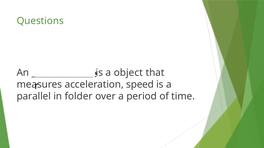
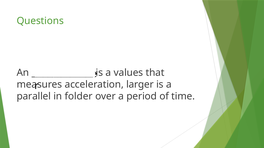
object: object -> values
speed: speed -> larger
